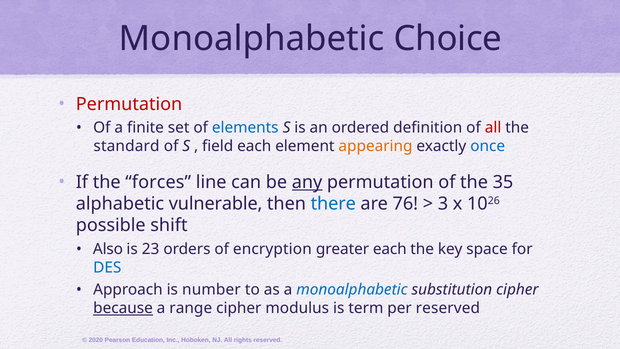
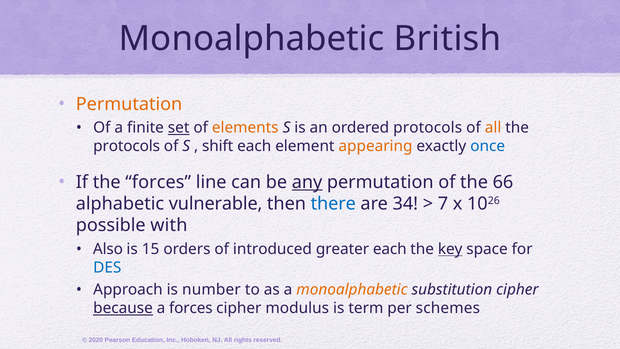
Choice: Choice -> British
Permutation at (129, 104) colour: red -> orange
set underline: none -> present
elements colour: blue -> orange
ordered definition: definition -> protocols
all at (493, 128) colour: red -> orange
standard at (126, 146): standard -> protocols
field: field -> shift
35: 35 -> 66
76: 76 -> 34
3: 3 -> 7
shift: shift -> with
23: 23 -> 15
encryption: encryption -> introduced
key underline: none -> present
monoalphabetic at (352, 290) colour: blue -> orange
a range: range -> forces
per reserved: reserved -> schemes
